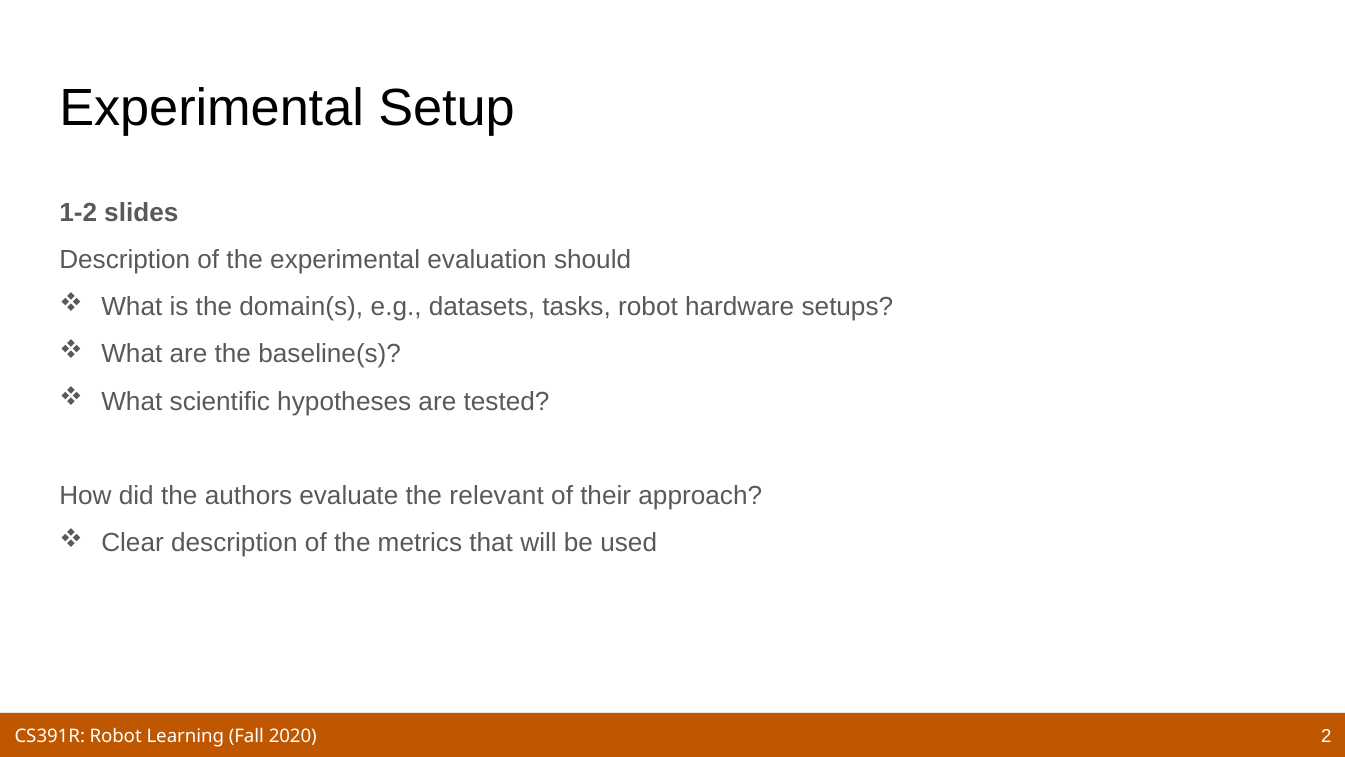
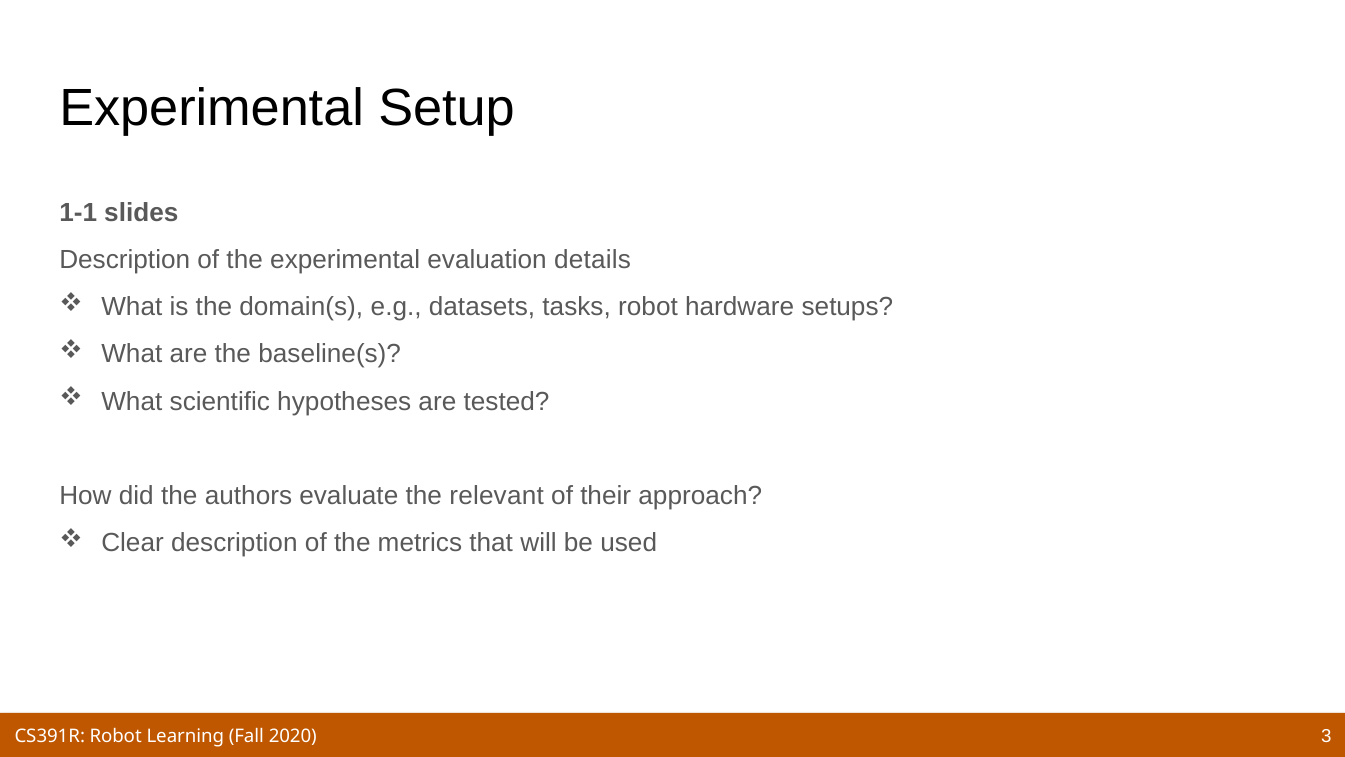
1-2: 1-2 -> 1-1
should: should -> details
2: 2 -> 3
